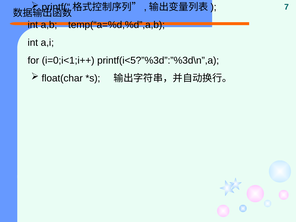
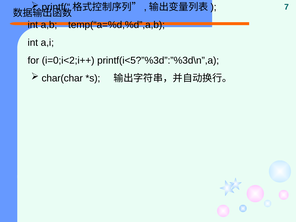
i=0;i<1;i++: i=0;i<1;i++ -> i=0;i<2;i++
float(char: float(char -> char(char
